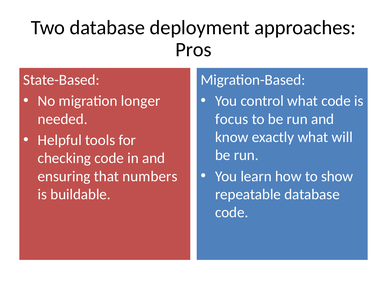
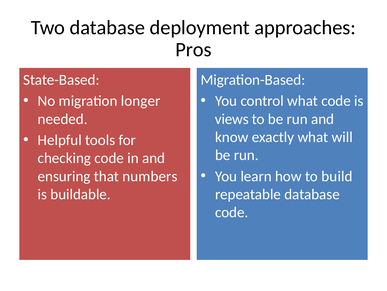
focus: focus -> views
show: show -> build
